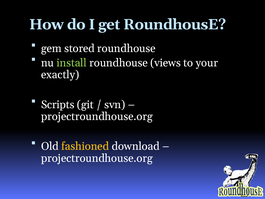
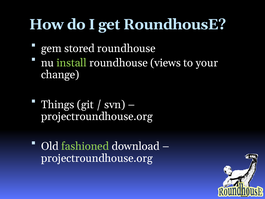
exactly: exactly -> change
Scripts: Scripts -> Things
fashioned colour: yellow -> light green
